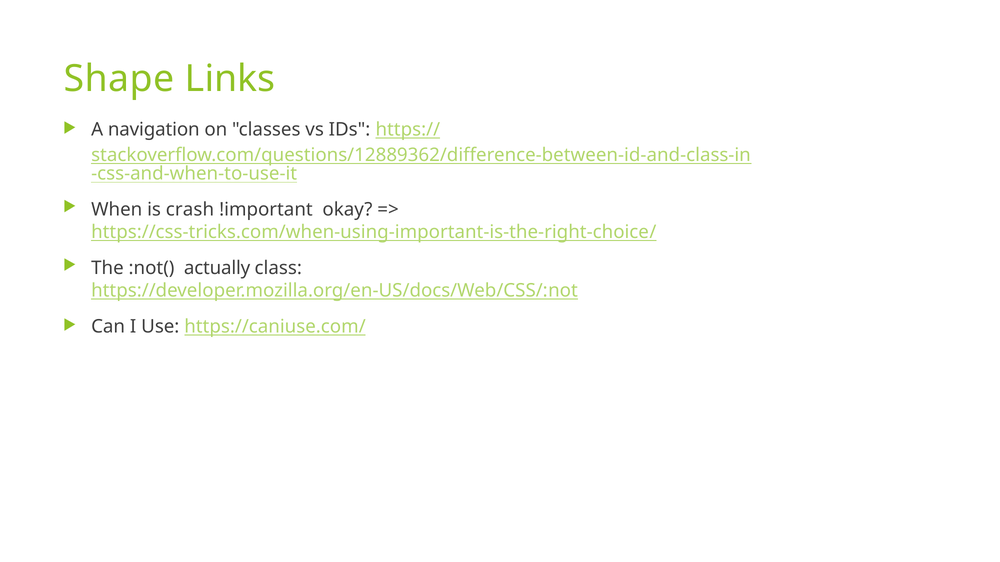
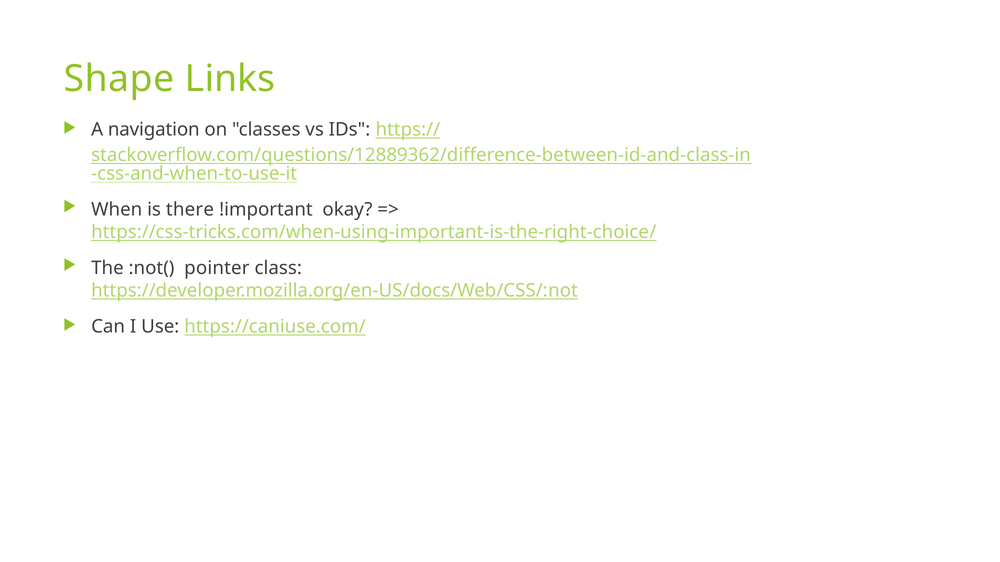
crash: crash -> there
actually: actually -> pointer
